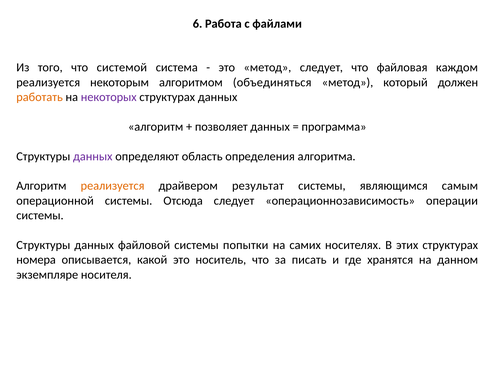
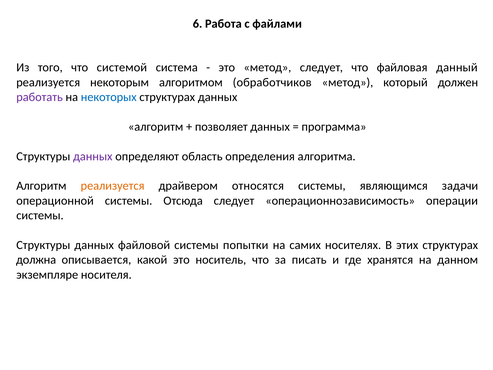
каждом: каждом -> данный
объединяться: объединяться -> обработчиков
работать colour: orange -> purple
некоторых colour: purple -> blue
результат: результат -> относятся
самым: самым -> задачи
номера: номера -> должна
